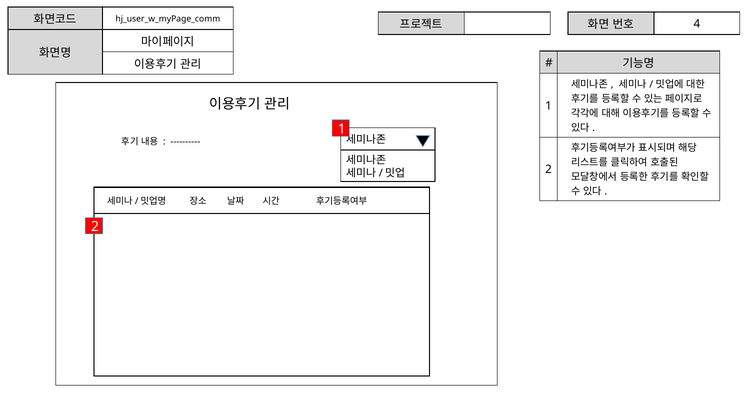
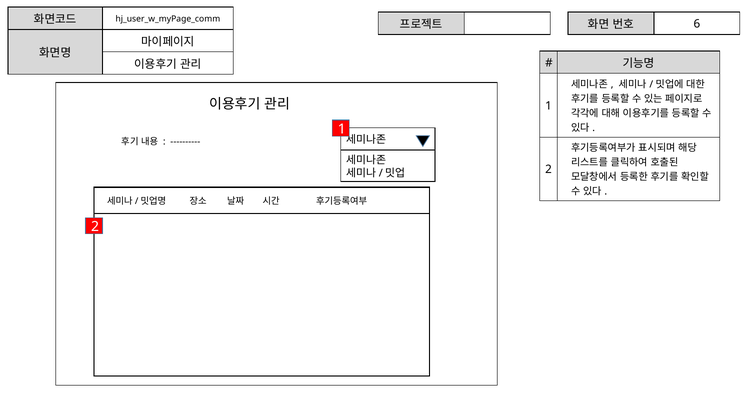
4: 4 -> 6
